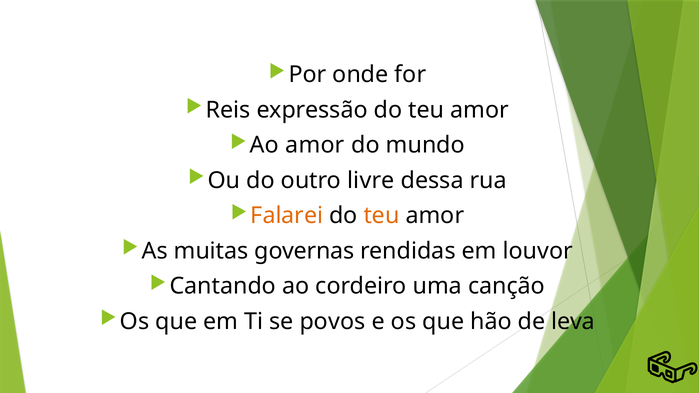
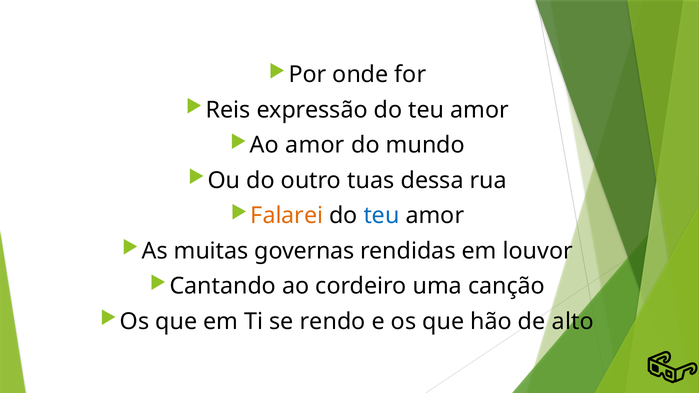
livre: livre -> tuas
teu at (382, 216) colour: orange -> blue
povos: povos -> rendo
leva: leva -> alto
